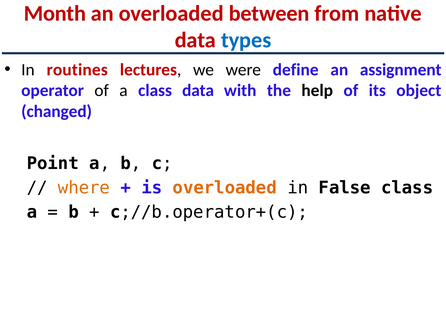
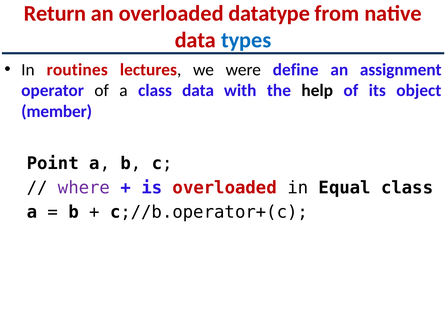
Month: Month -> Return
between: between -> datatype
changed: changed -> member
where colour: orange -> purple
overloaded at (225, 188) colour: orange -> red
False: False -> Equal
